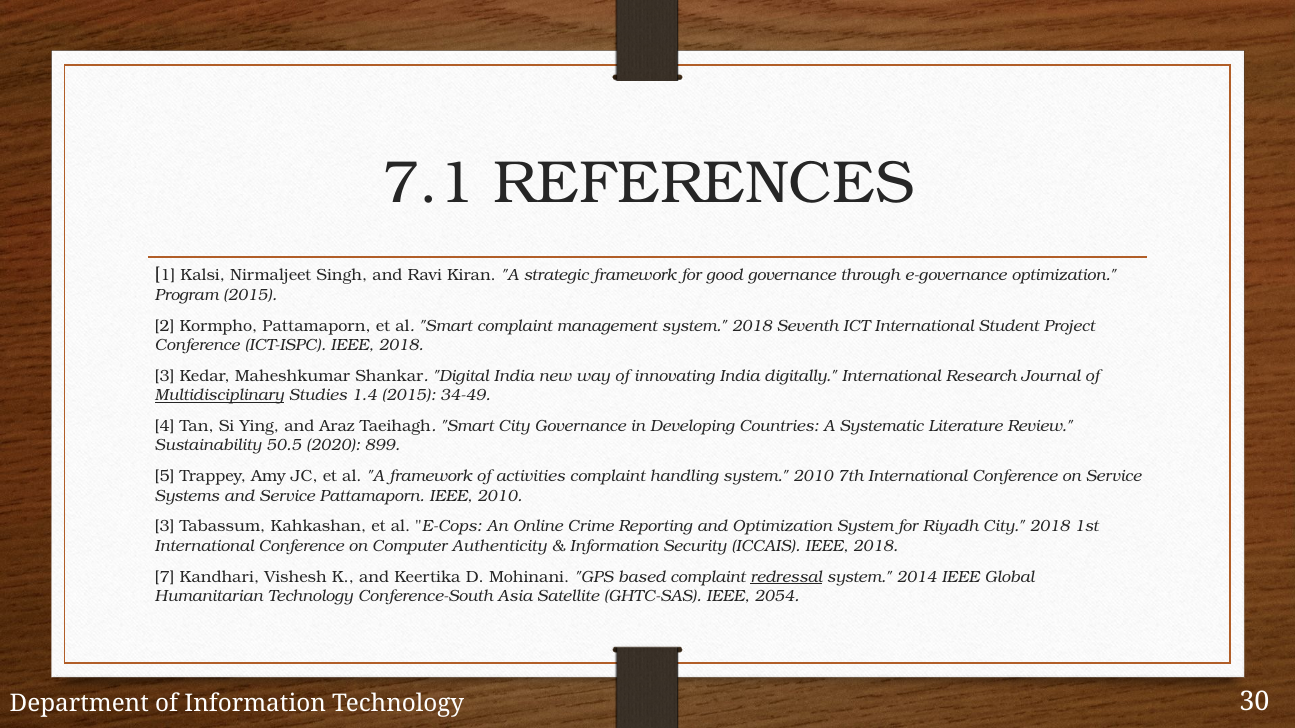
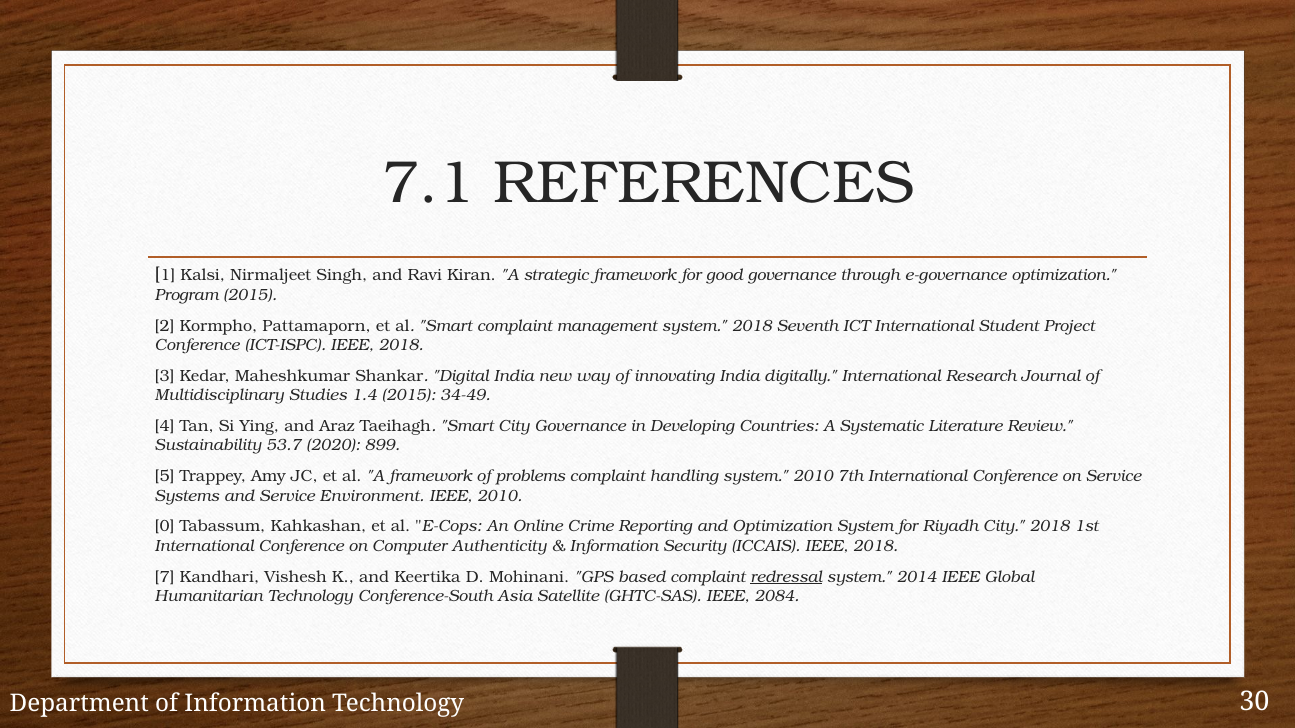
Multidisciplinary underline: present -> none
50.5: 50.5 -> 53.7
activities: activities -> problems
Service Pattamaporn: Pattamaporn -> Environment
3 at (165, 527): 3 -> 0
2054: 2054 -> 2084
